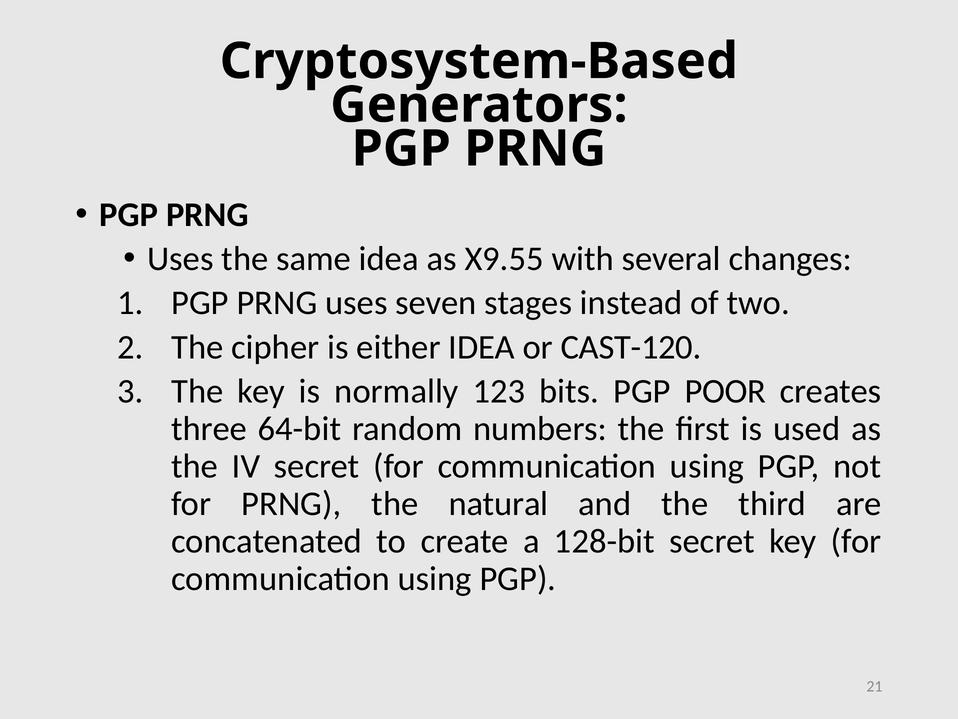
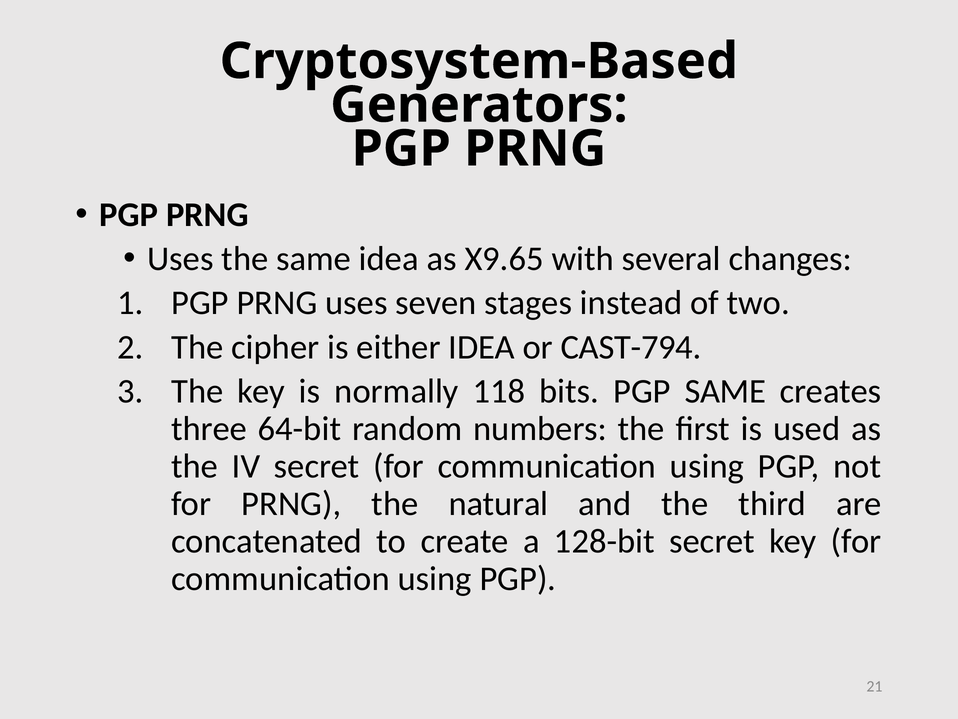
X9.55: X9.55 -> X9.65
CAST-120: CAST-120 -> CAST-794
123: 123 -> 118
PGP POOR: POOR -> SAME
